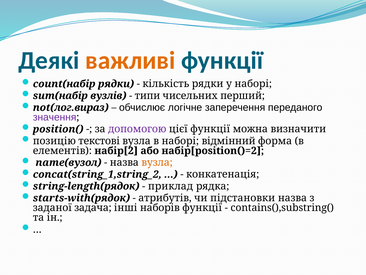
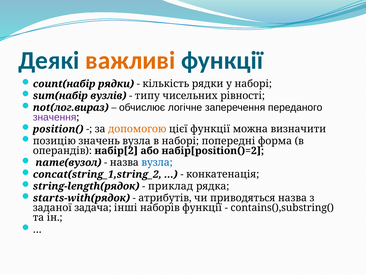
типи: типи -> типу
перший: перший -> рівності
допомогою colour: purple -> orange
текстові: текстові -> значень
відмінний: відмінний -> попередні
елементів: елементів -> операндів
вузла at (157, 162) colour: orange -> blue
підстановки: підстановки -> приводяться
